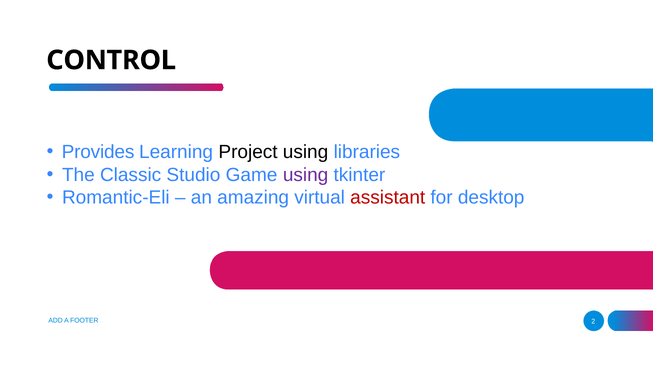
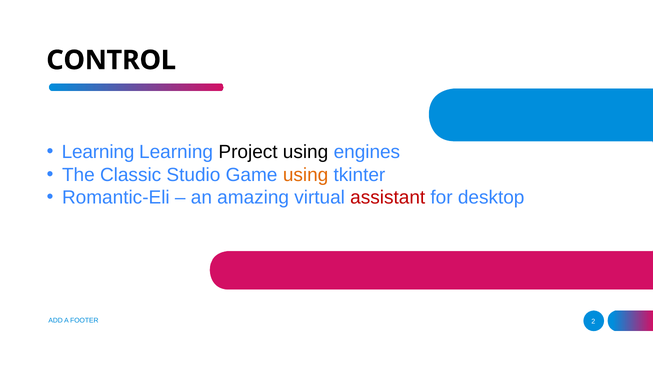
Provides at (98, 152): Provides -> Learning
libraries: libraries -> engines
using at (306, 175) colour: purple -> orange
